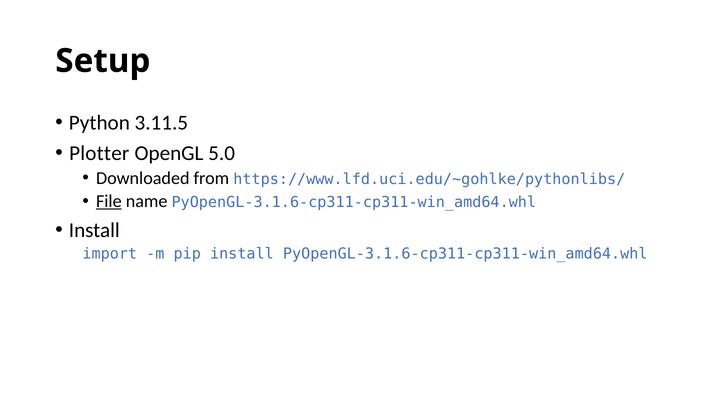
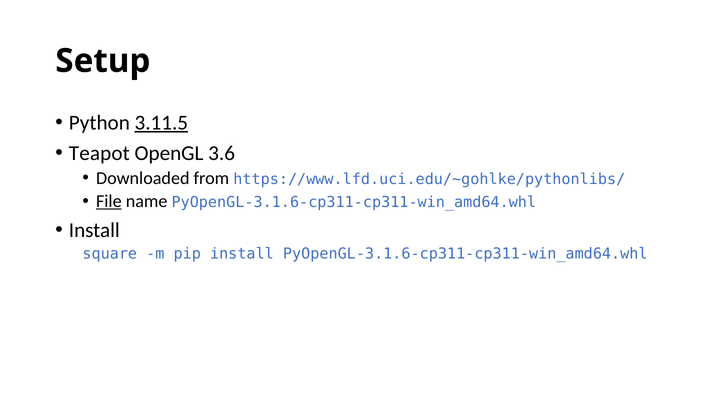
3.11.5 underline: none -> present
Plotter: Plotter -> Teapot
5.0: 5.0 -> 3.6
import: import -> square
